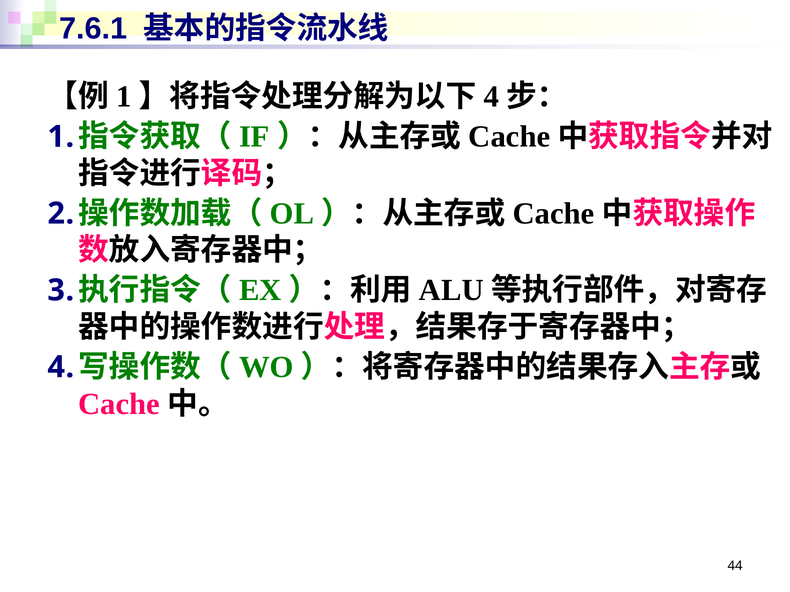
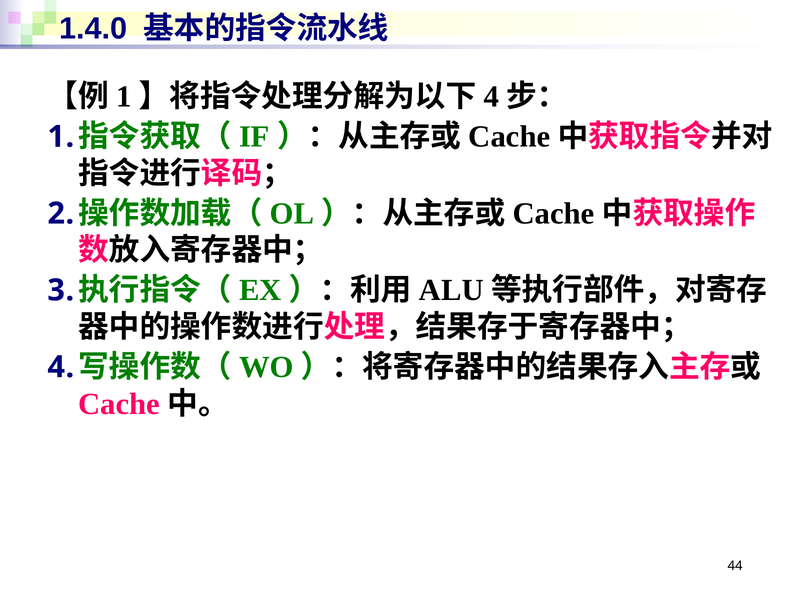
7.6.1: 7.6.1 -> 1.4.0
